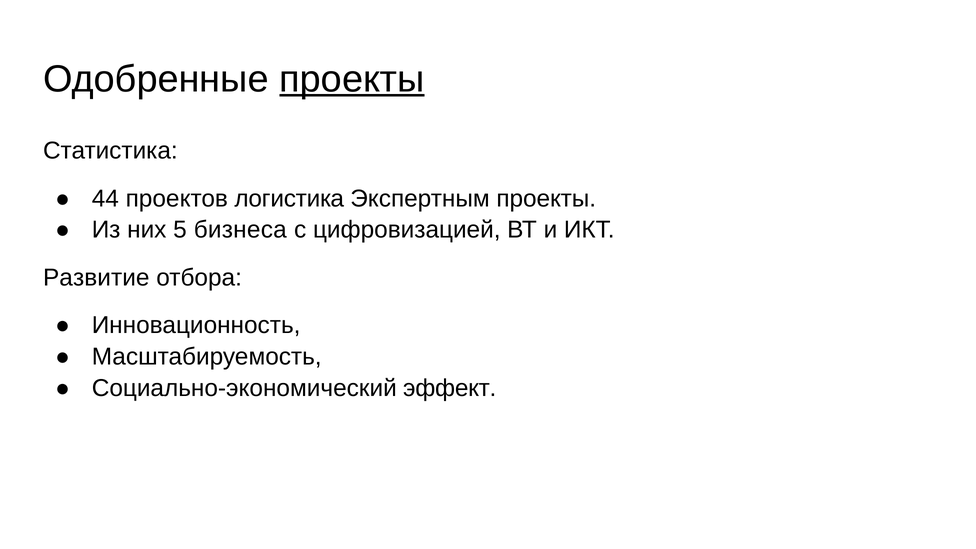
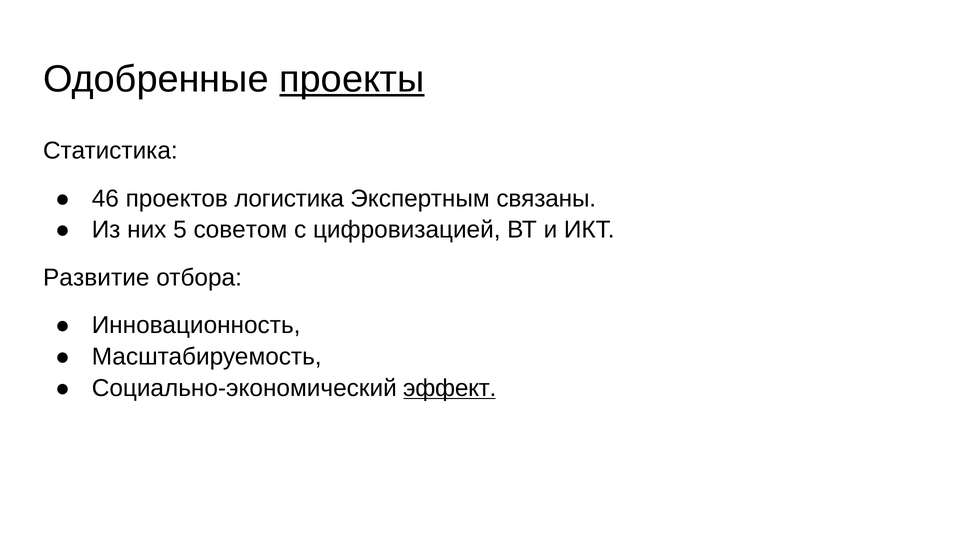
44: 44 -> 46
Экспертным проекты: проекты -> связаны
бизнеса: бизнеса -> советом
эффект underline: none -> present
